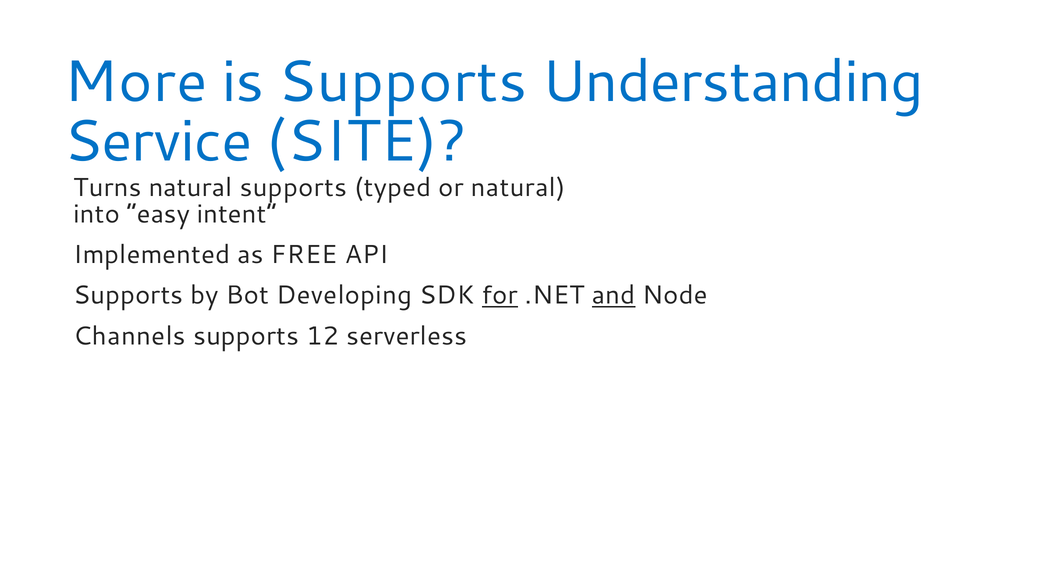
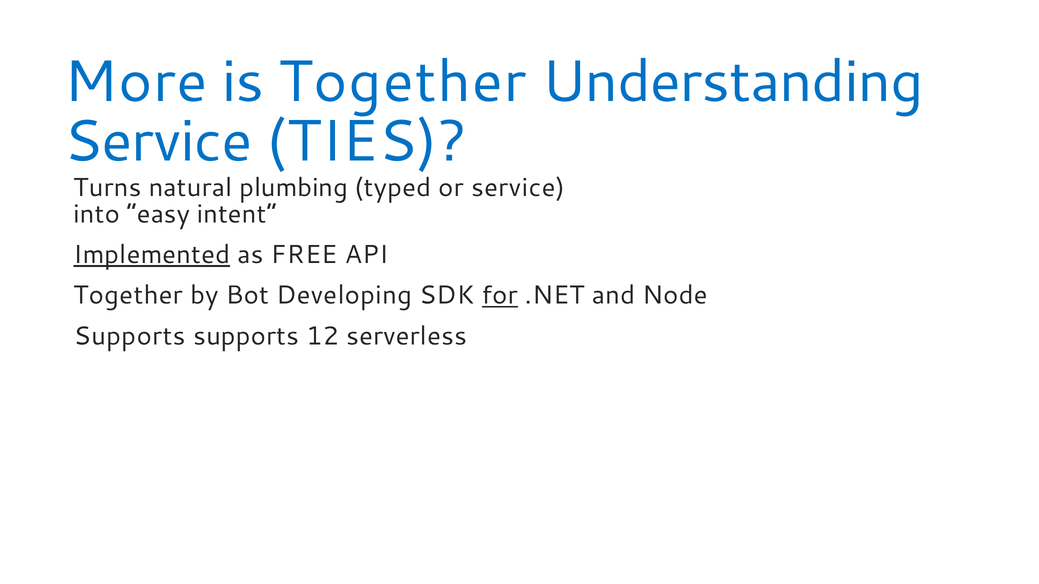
is Supports: Supports -> Together
SITE: SITE -> TIES
natural supports: supports -> plumbing
or natural: natural -> service
Implemented underline: none -> present
Supports at (128, 296): Supports -> Together
and underline: present -> none
Channels at (130, 336): Channels -> Supports
